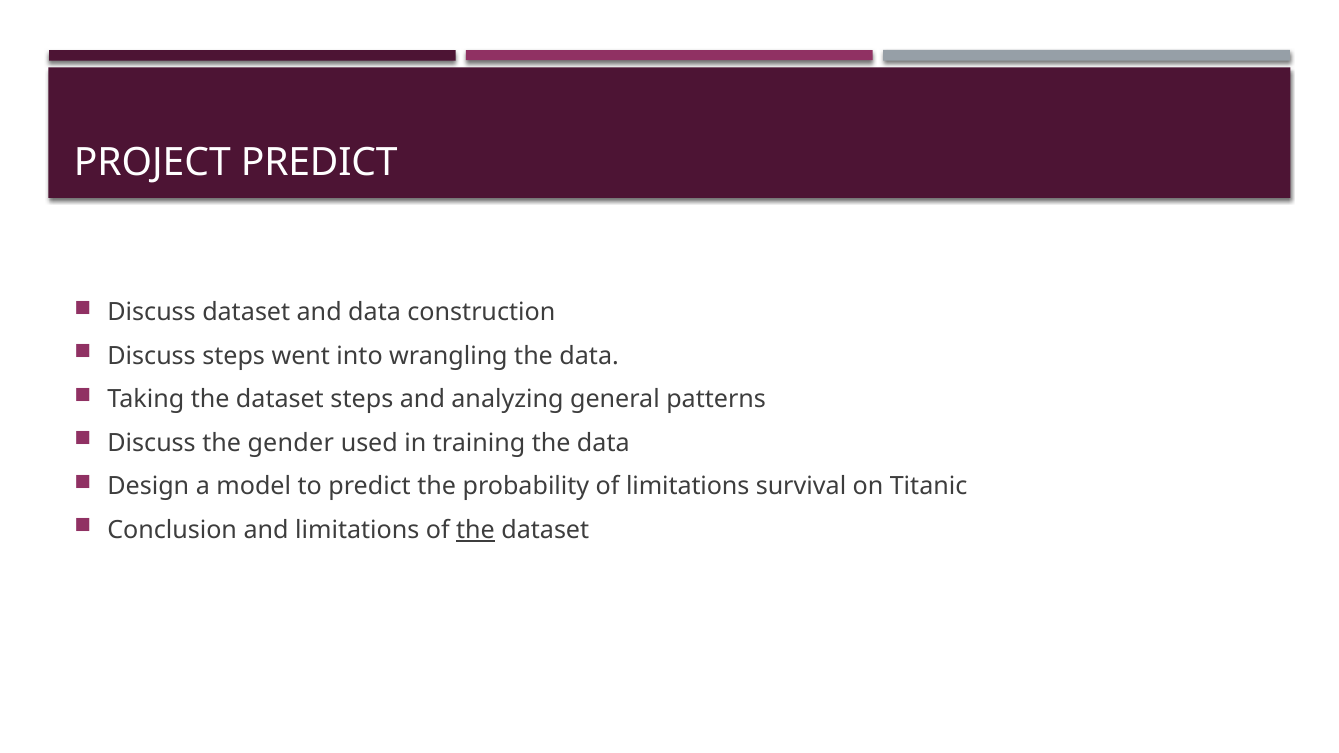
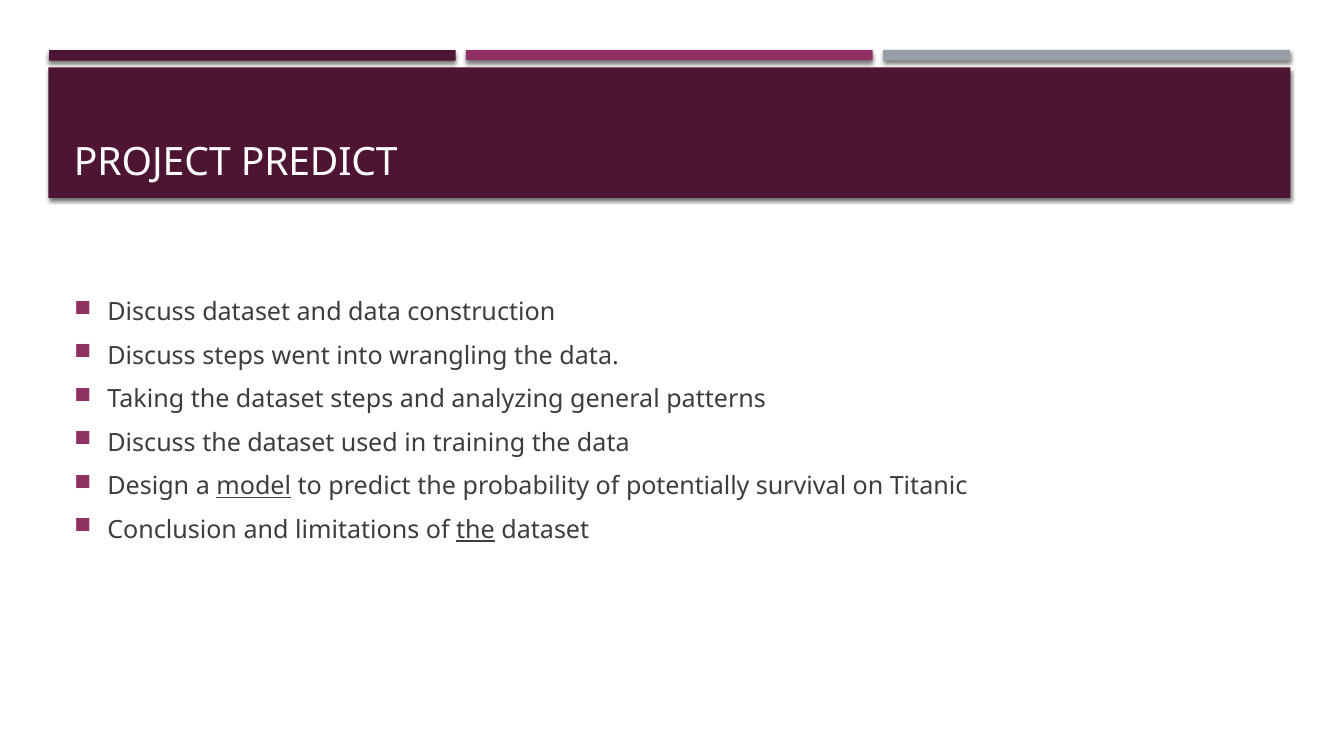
Discuss the gender: gender -> dataset
model underline: none -> present
of limitations: limitations -> potentially
